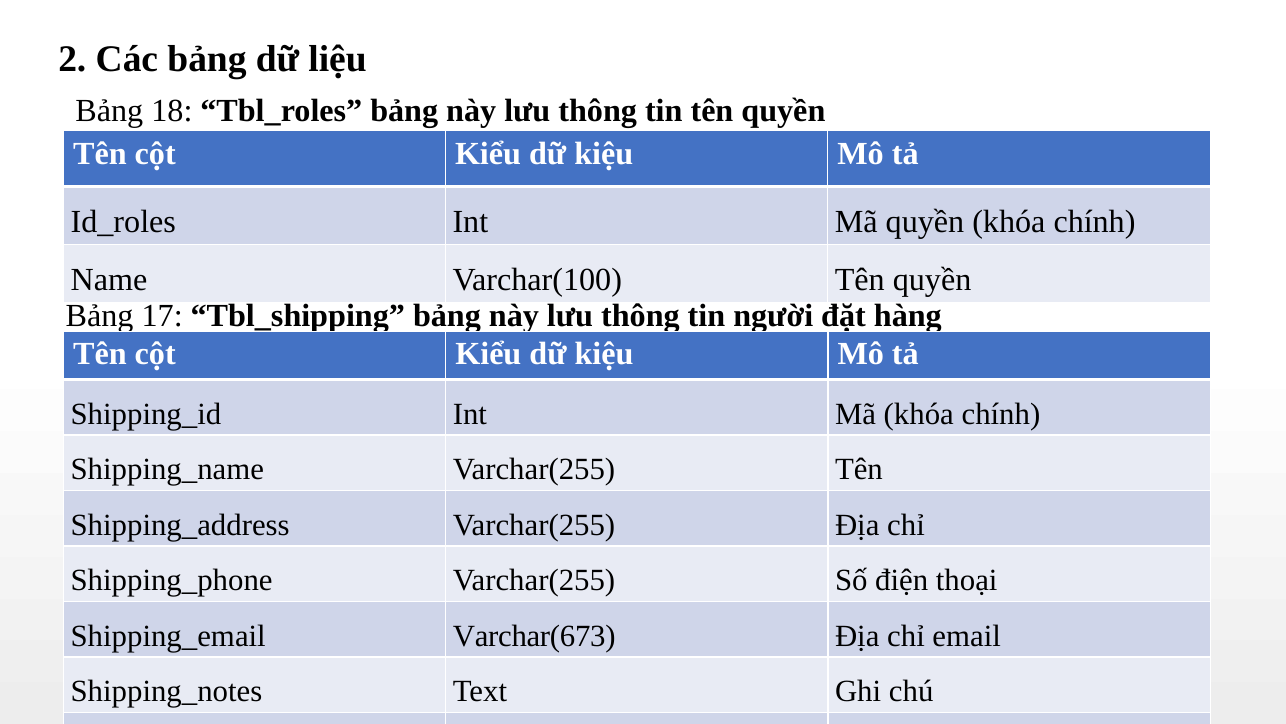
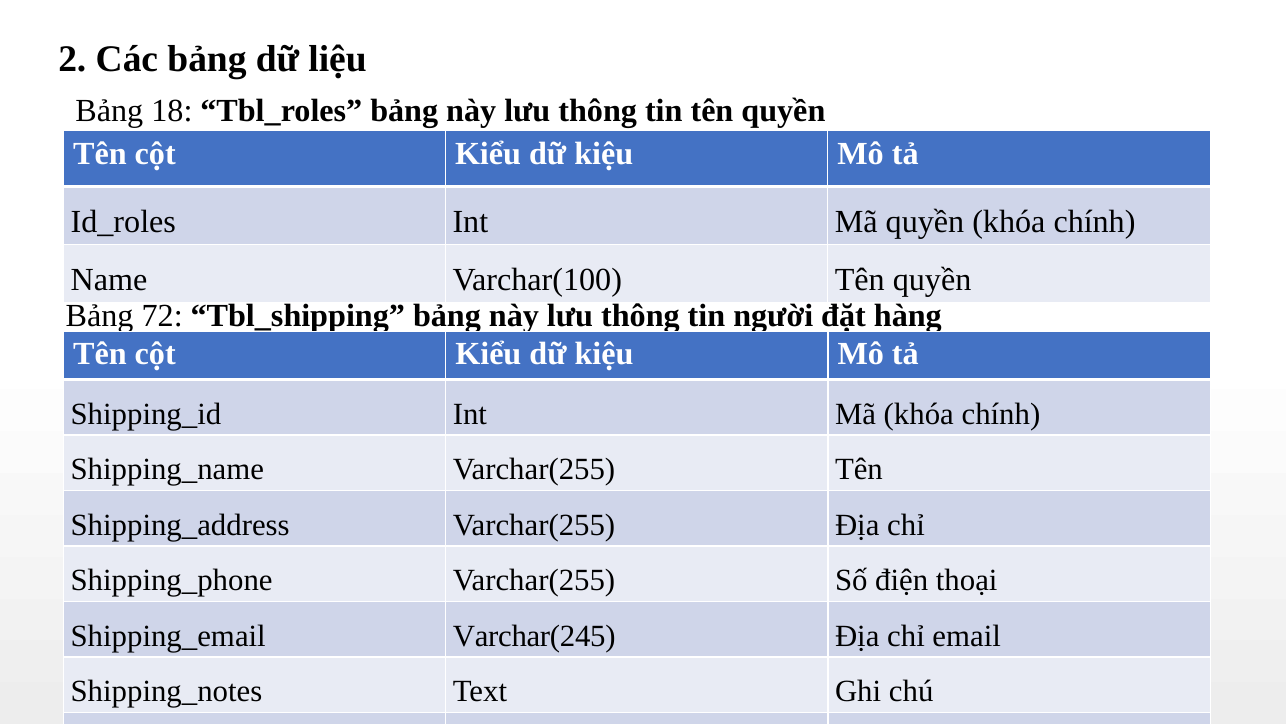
17: 17 -> 72
Varchar(673: Varchar(673 -> Varchar(245
